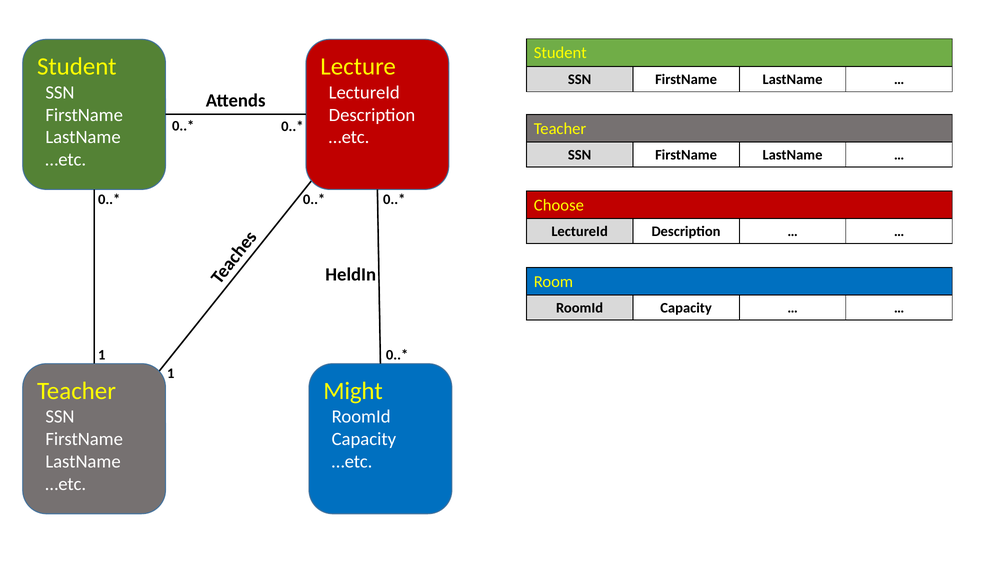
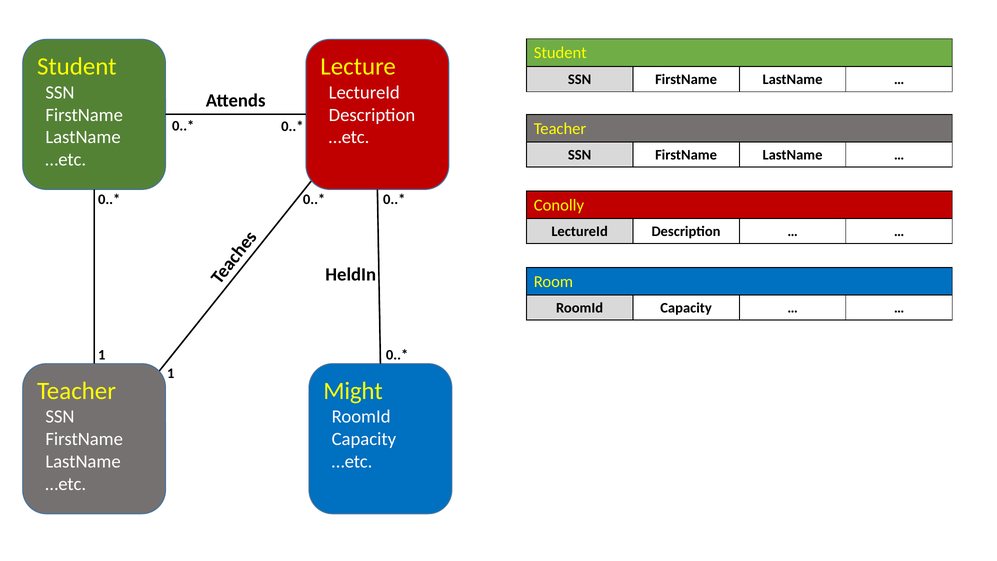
Choose: Choose -> Conolly
